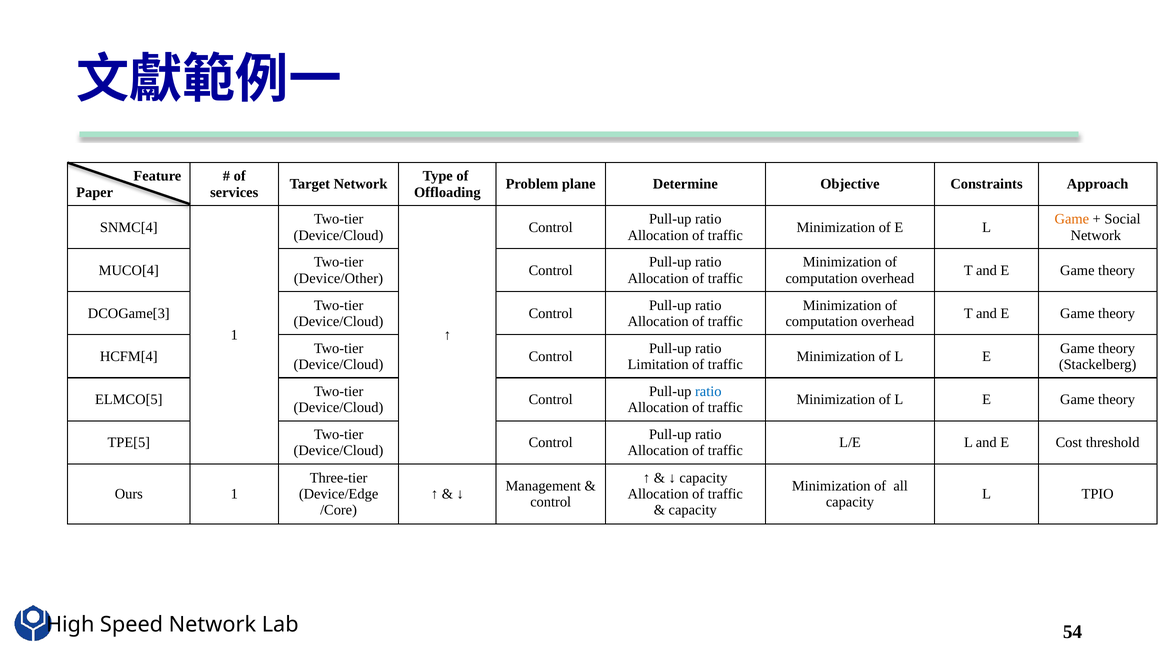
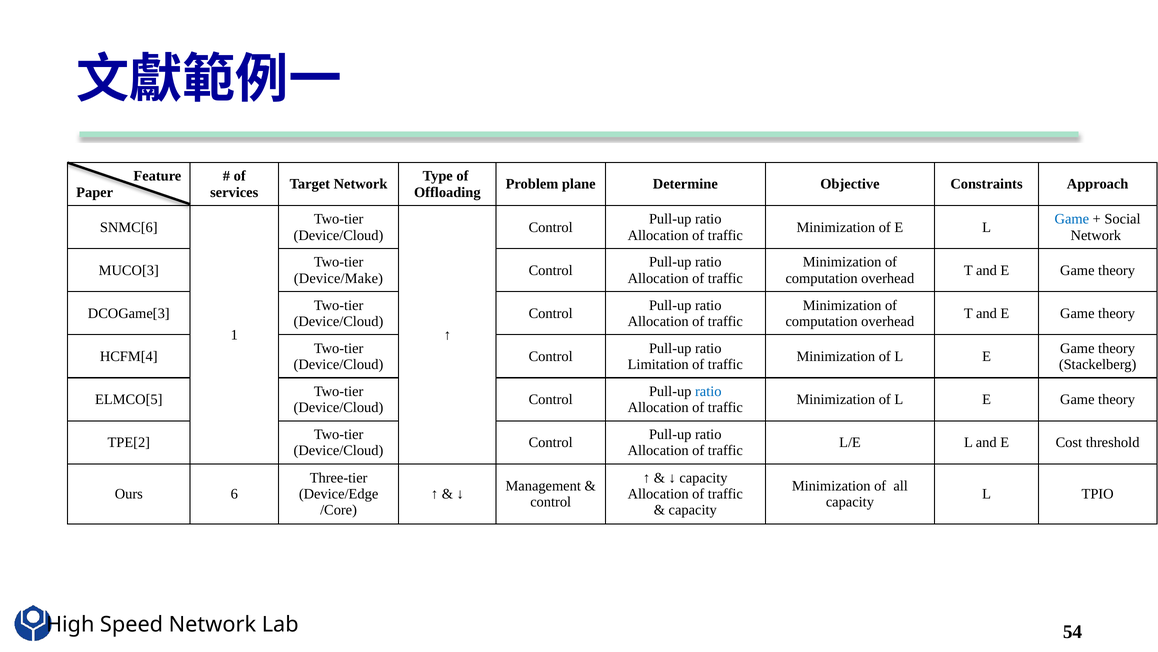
Game at (1072, 219) colour: orange -> blue
SNMC[4: SNMC[4 -> SNMC[6
MUCO[4: MUCO[4 -> MUCO[3
Device/Other: Device/Other -> Device/Make
TPE[5: TPE[5 -> TPE[2
Ours 1: 1 -> 6
